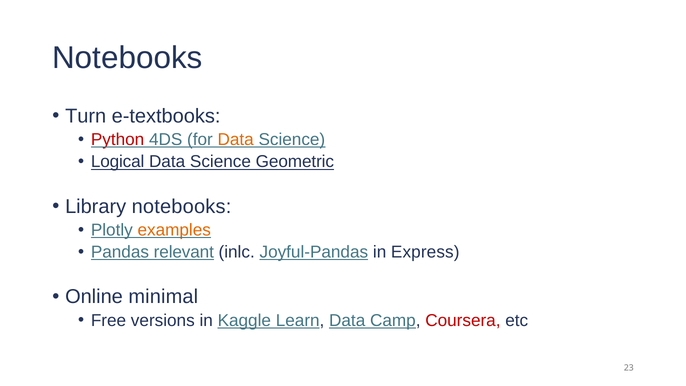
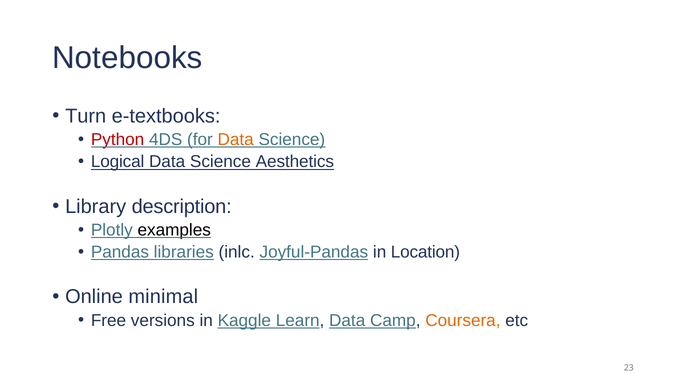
Geometric: Geometric -> Aesthetics
Library notebooks: notebooks -> description
examples colour: orange -> black
relevant: relevant -> libraries
Express: Express -> Location
Coursera colour: red -> orange
